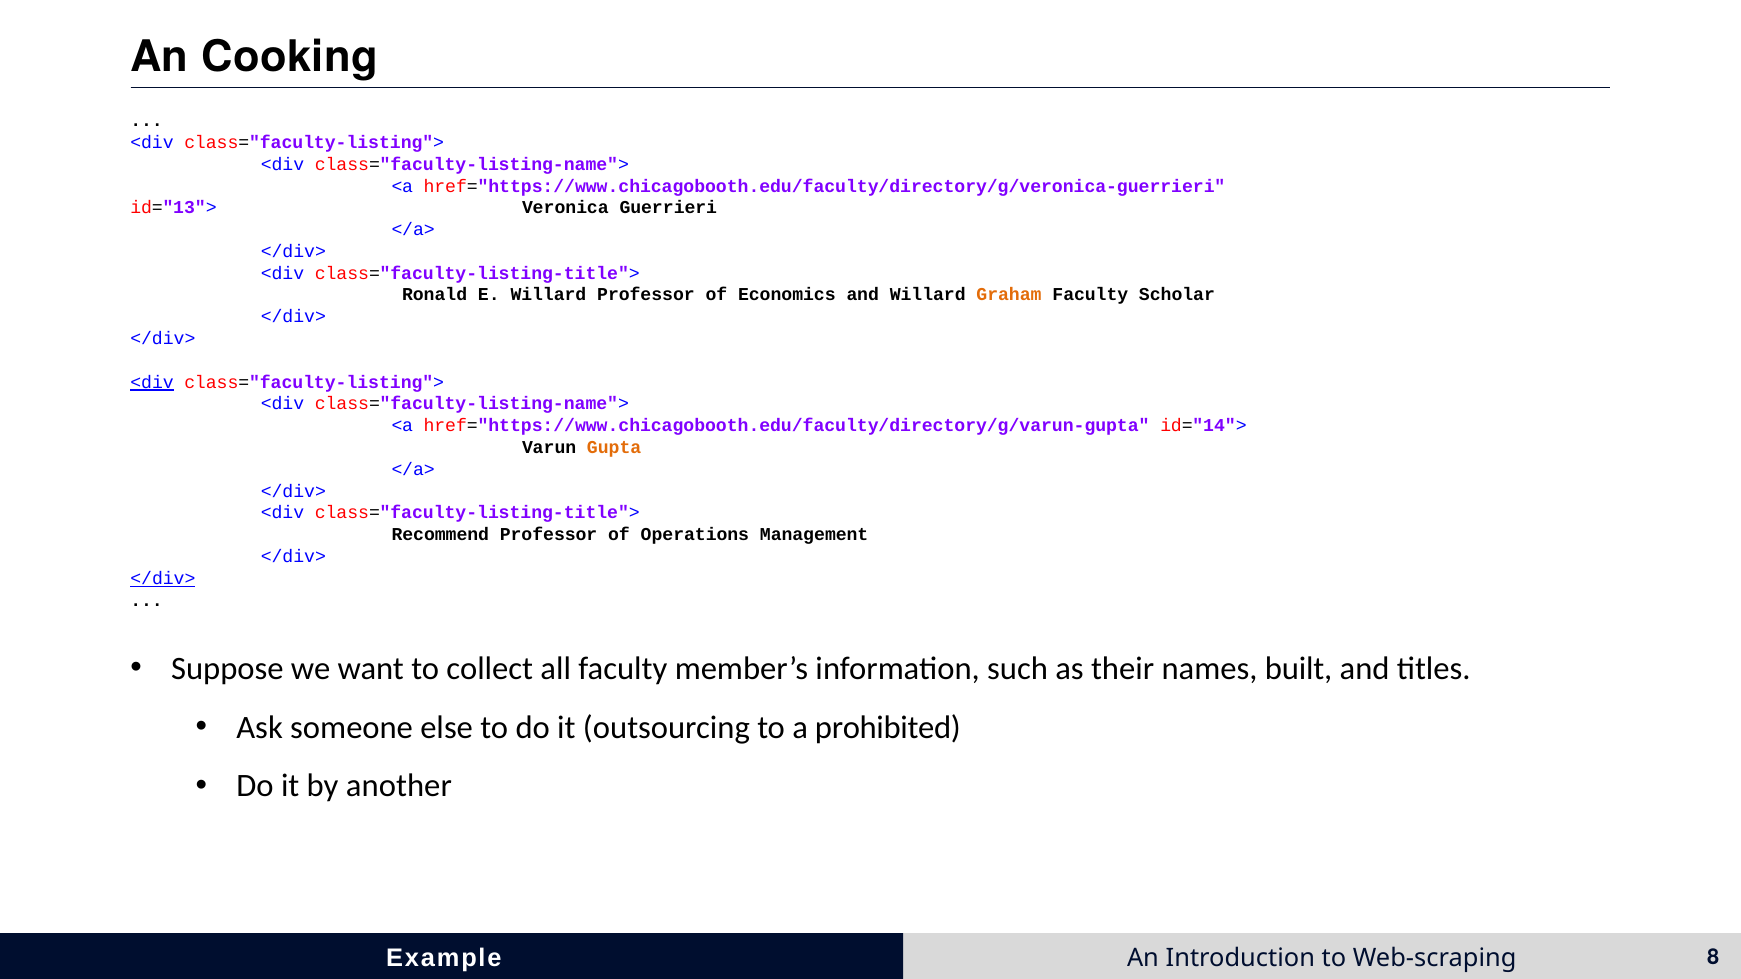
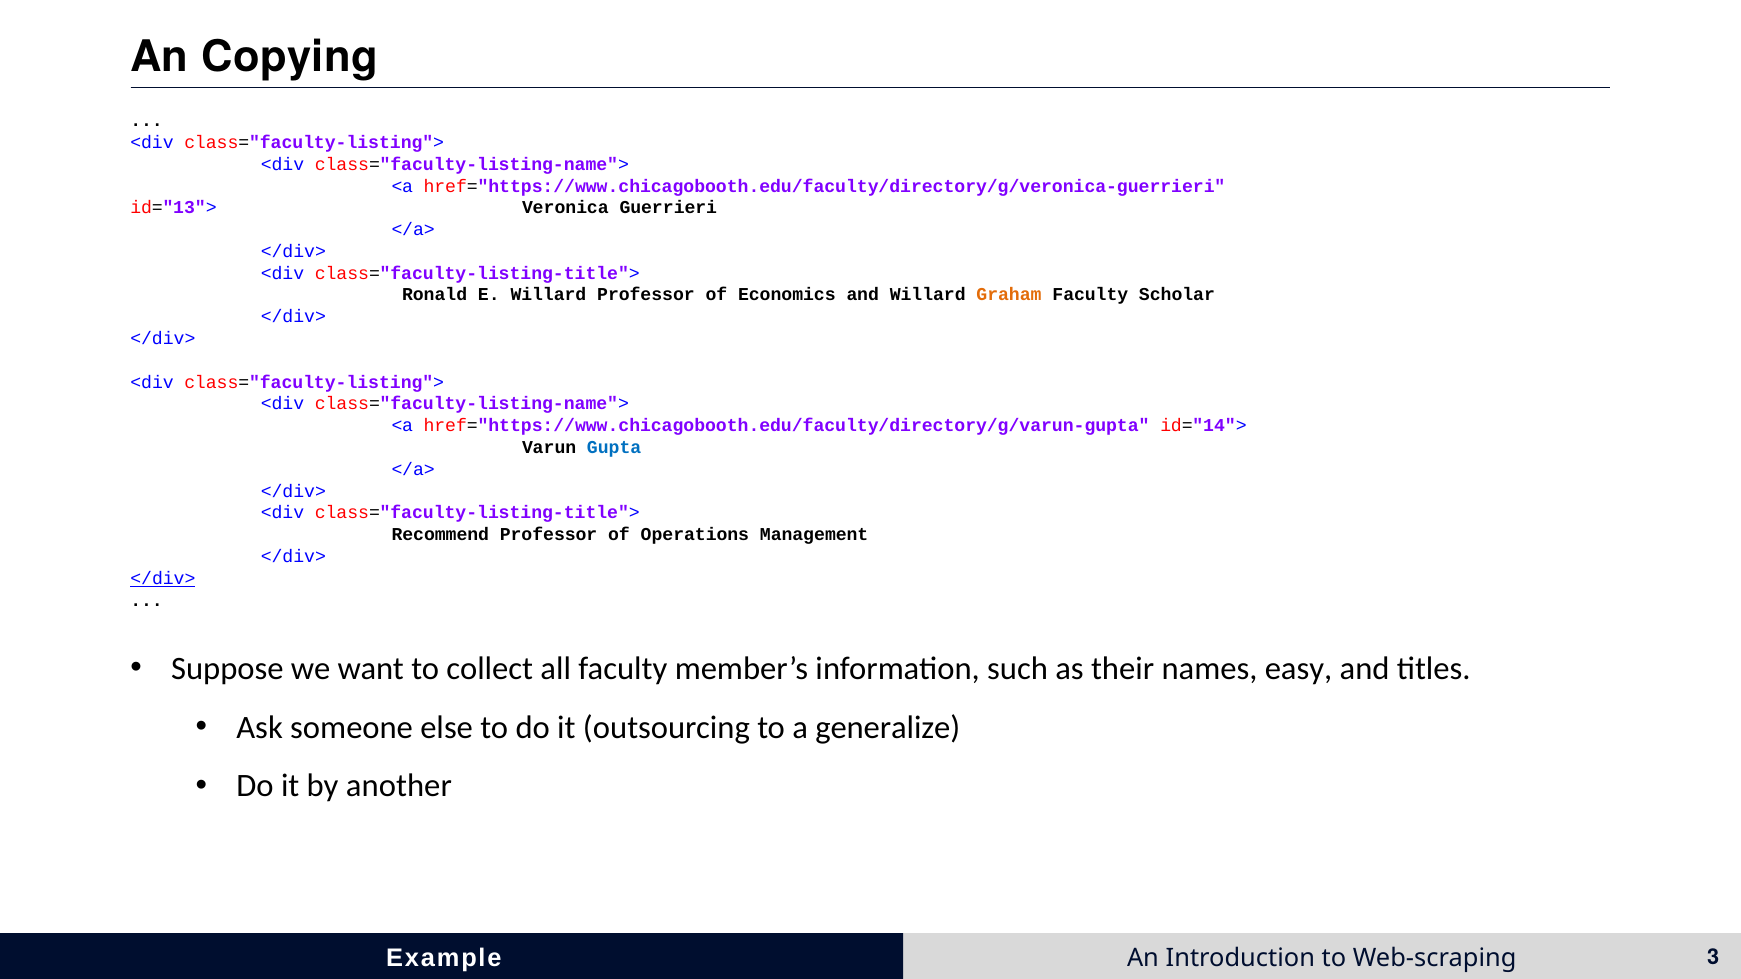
Cooking: Cooking -> Copying
<div at (152, 382) underline: present -> none
Gupta colour: orange -> blue
built: built -> easy
prohibited: prohibited -> generalize
8: 8 -> 3
